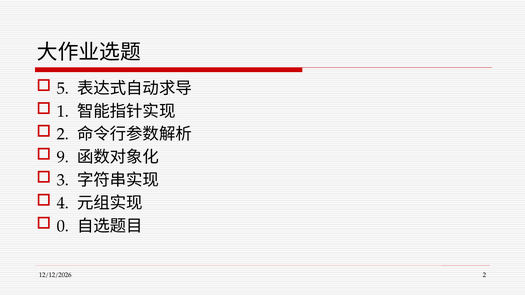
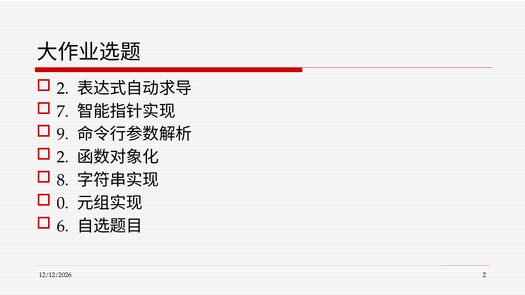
5 at (63, 88): 5 -> 2
1: 1 -> 7
2 at (63, 134): 2 -> 9
9 at (63, 157): 9 -> 2
3: 3 -> 8
4: 4 -> 0
0: 0 -> 6
